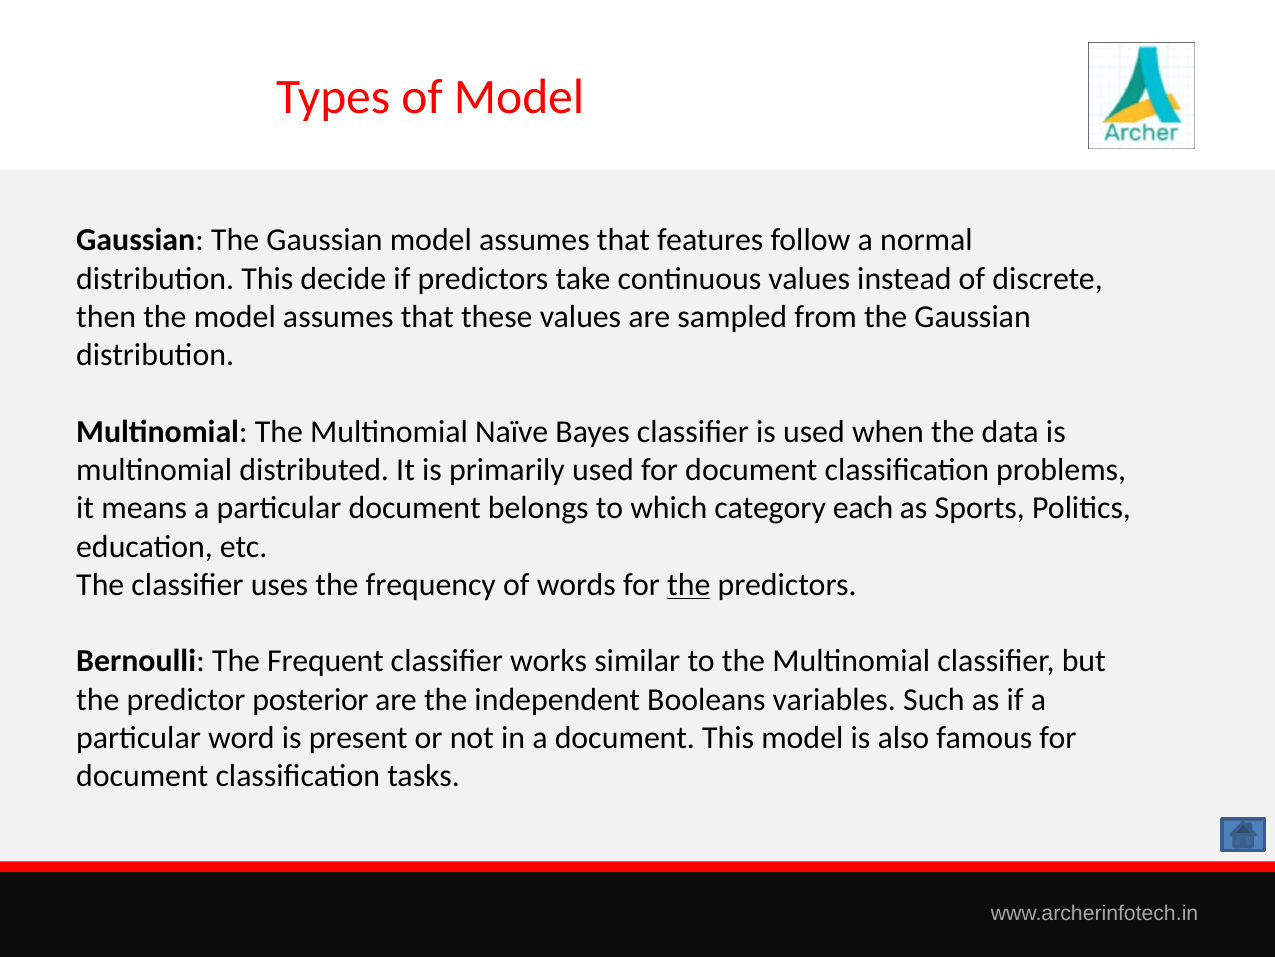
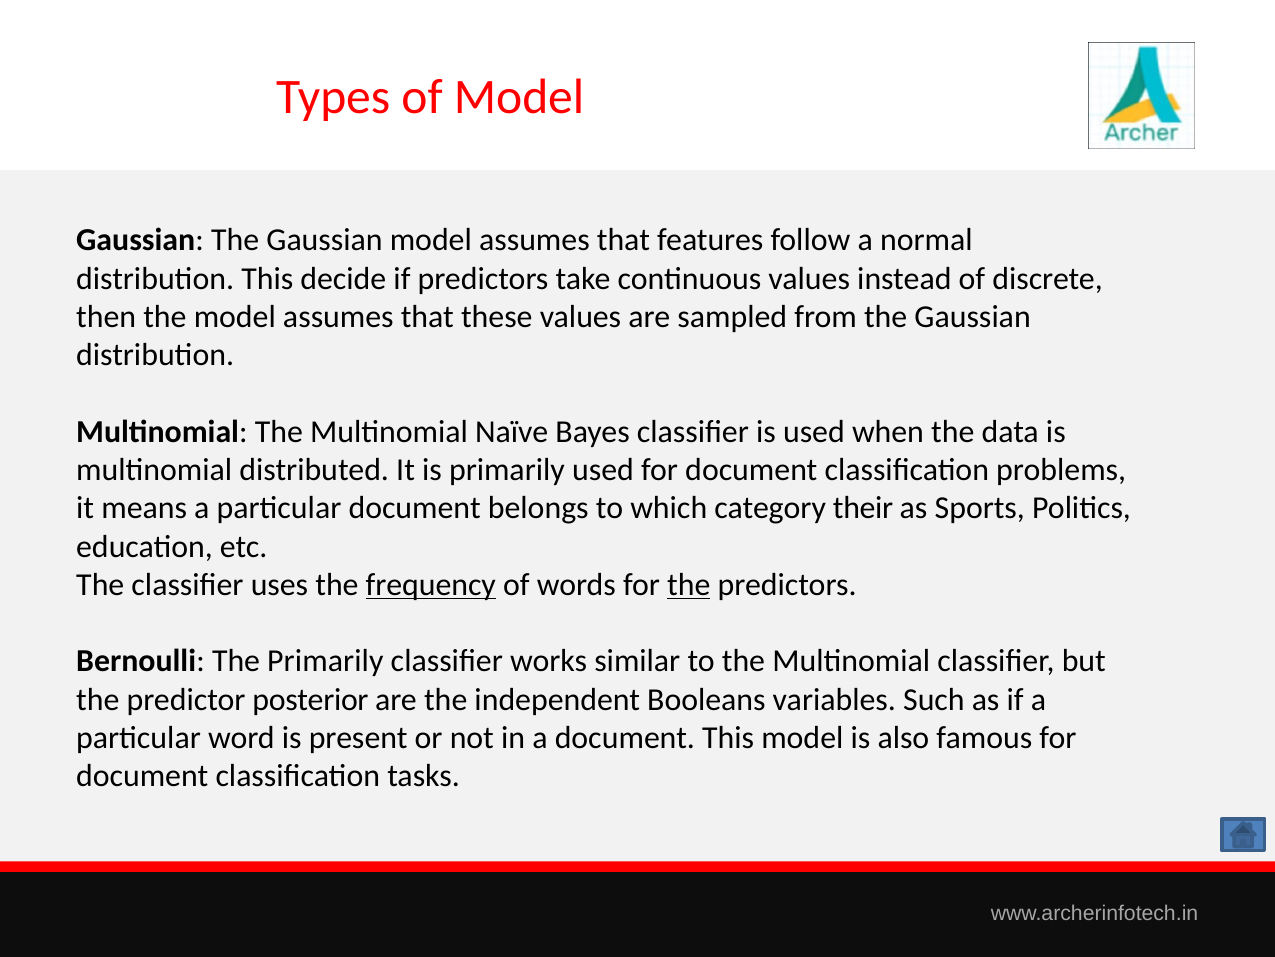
each: each -> their
frequency underline: none -> present
The Frequent: Frequent -> Primarily
